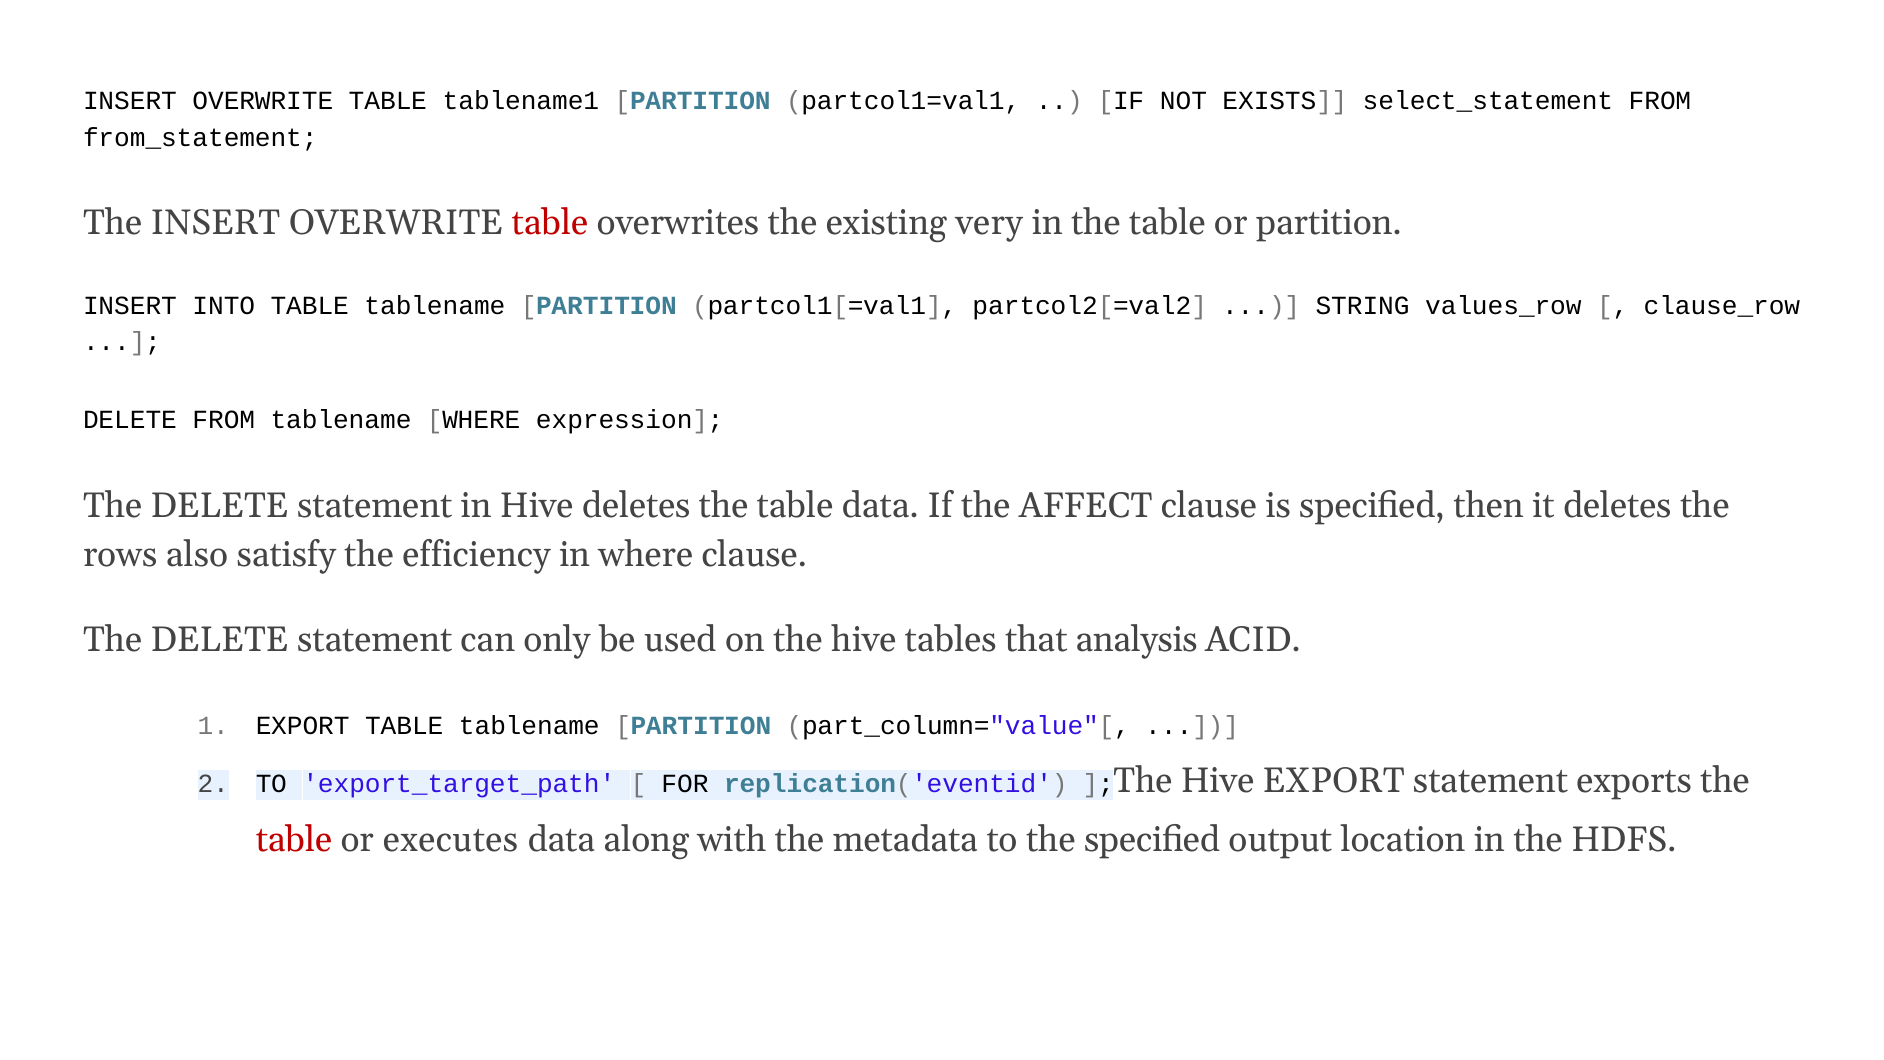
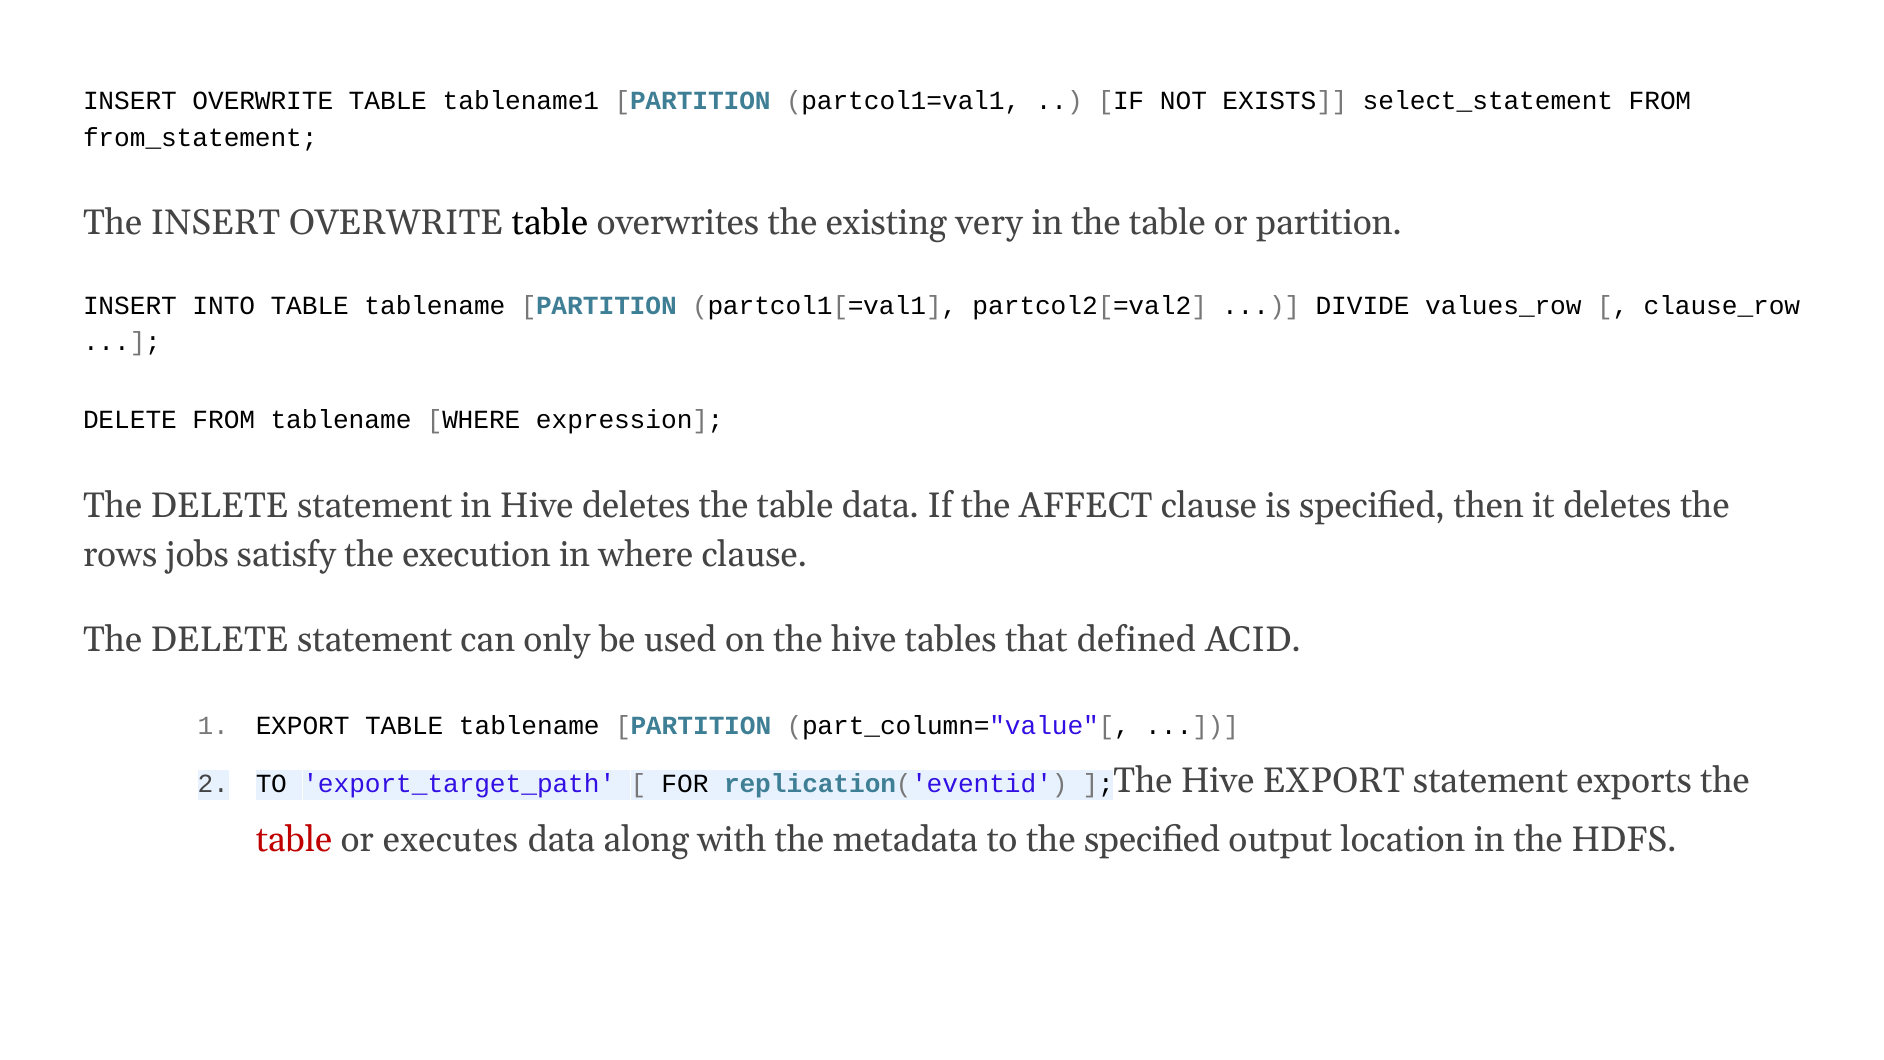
table at (550, 223) colour: red -> black
STRING: STRING -> DIVIDE
also: also -> jobs
efficiency: efficiency -> execution
analysis: analysis -> defined
